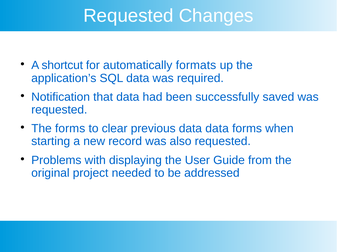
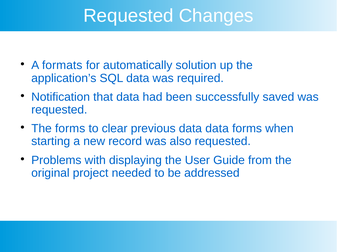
shortcut: shortcut -> formats
formats: formats -> solution
